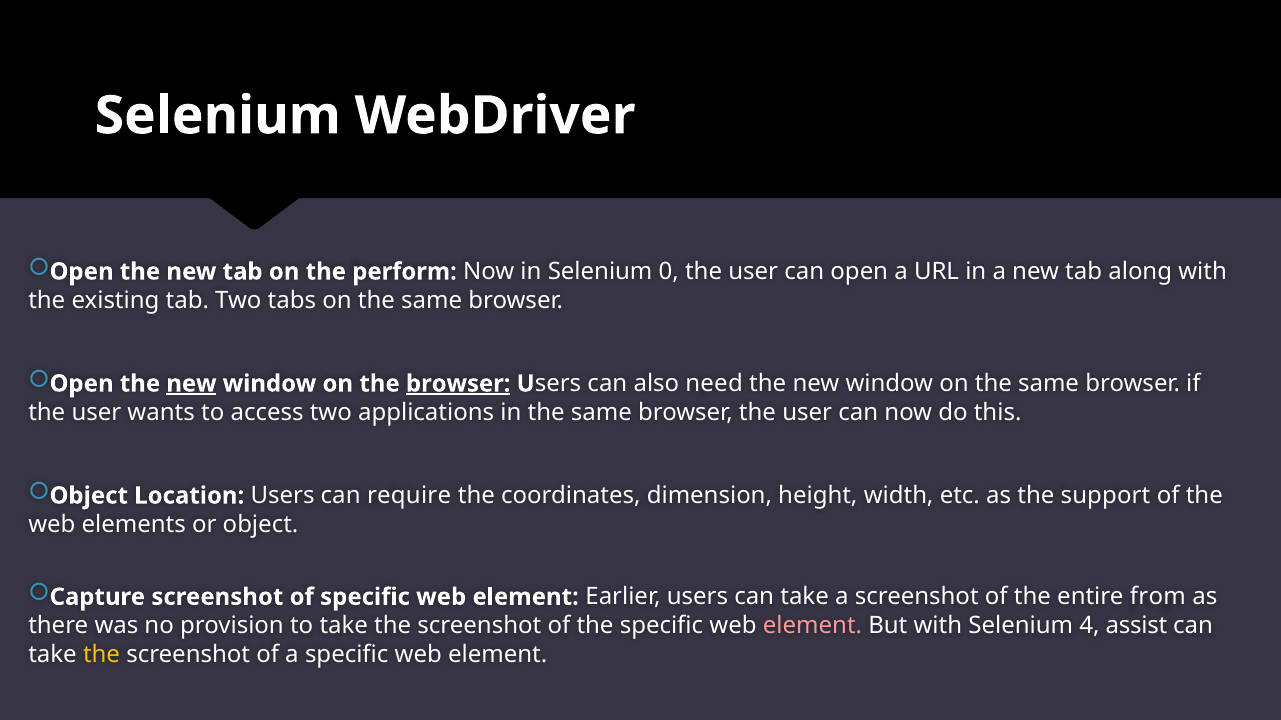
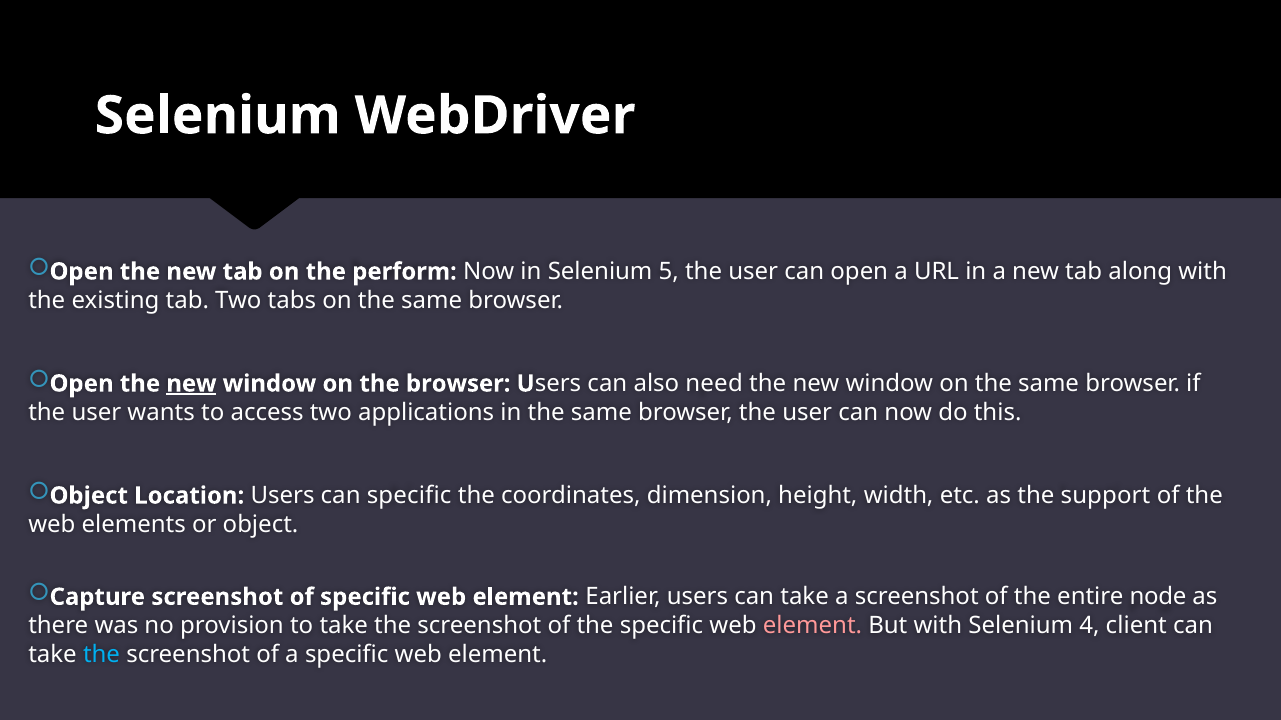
0: 0 -> 5
browser at (458, 384) underline: present -> none
can require: require -> specific
from: from -> node
assist: assist -> client
the at (102, 655) colour: yellow -> light blue
